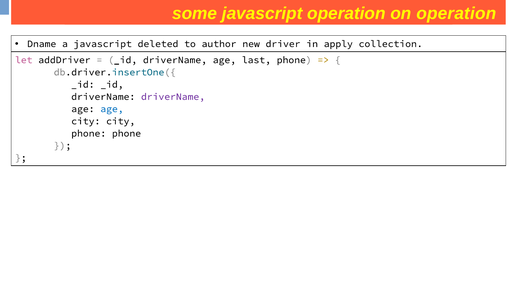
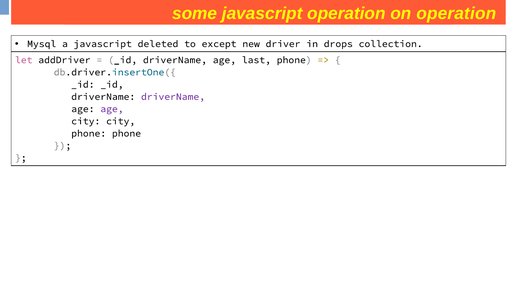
Dname: Dname -> Mysql
author: author -> except
apply: apply -> drops
age at (112, 109) colour: blue -> purple
